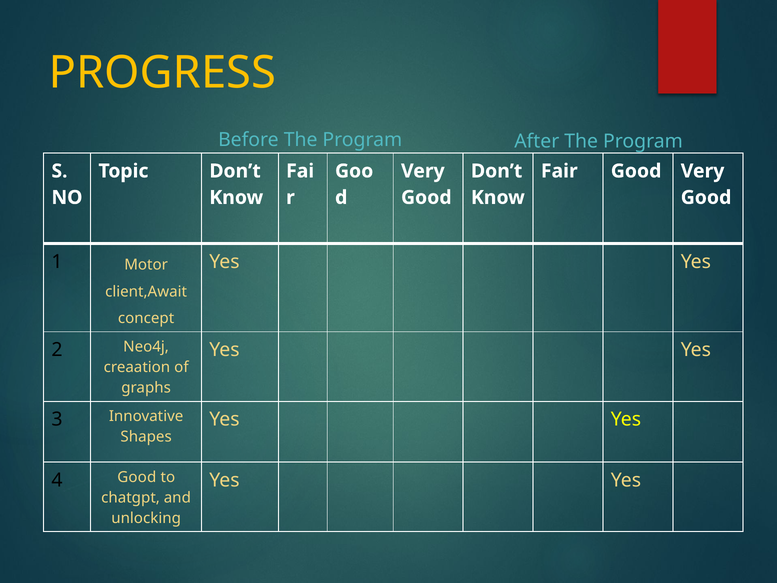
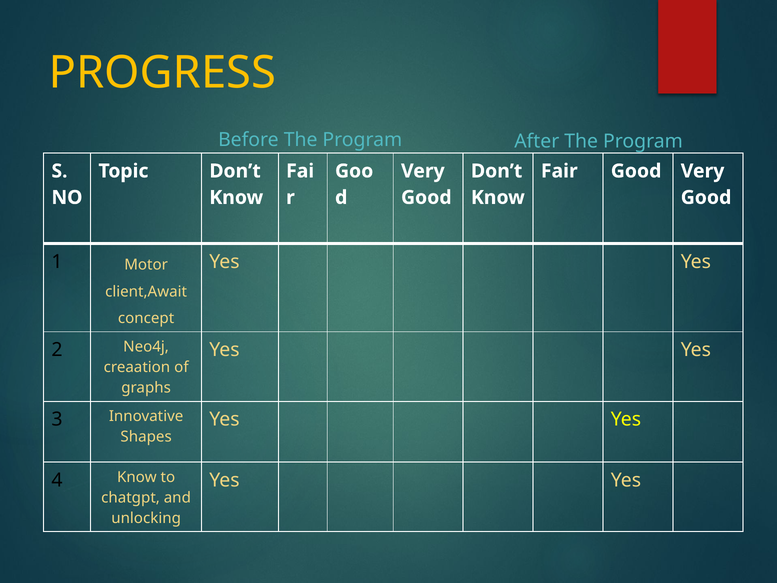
4 Good: Good -> Know
